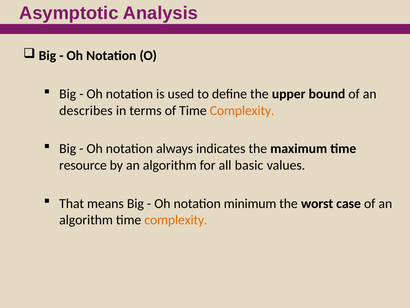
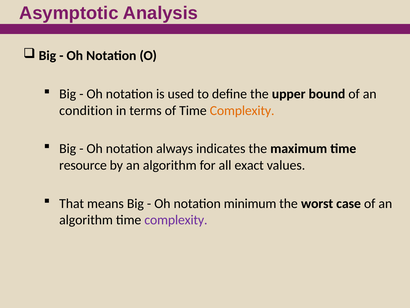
describes: describes -> condition
basic: basic -> exact
complexity at (176, 220) colour: orange -> purple
